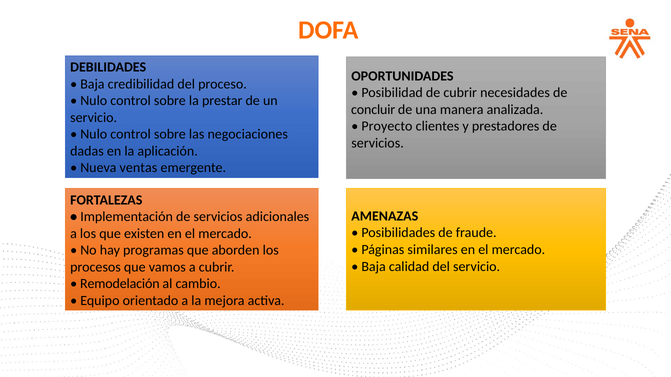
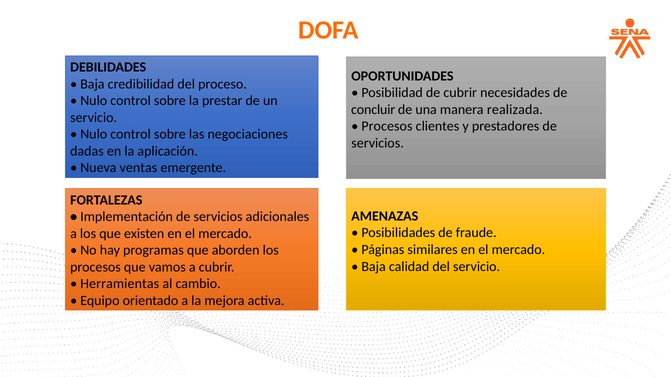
analizada: analizada -> realizada
Proyecto at (387, 126): Proyecto -> Procesos
Remodelación: Remodelación -> Herramientas
